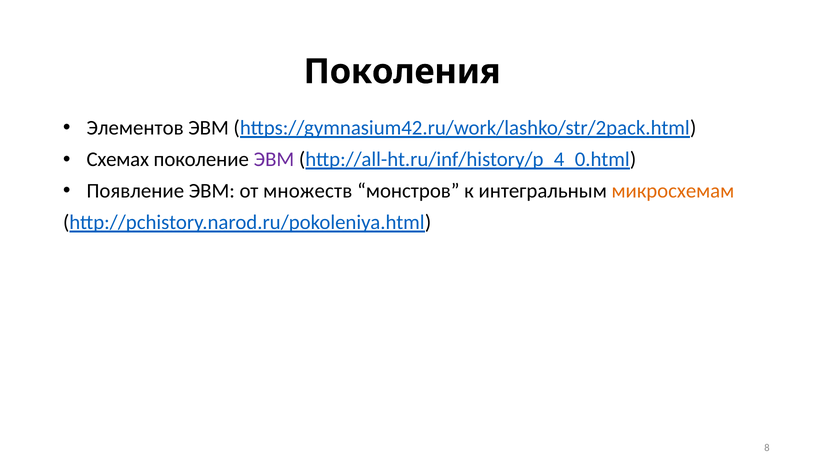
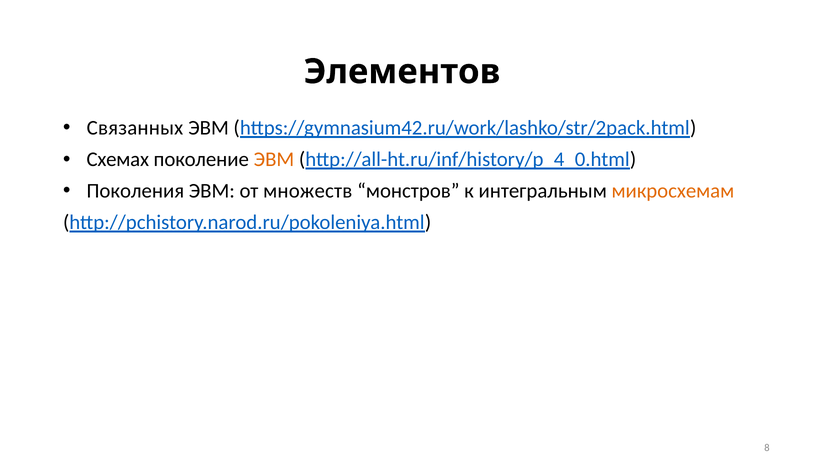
Поколения: Поколения -> Элементов
Элементов: Элементов -> Связанных
ЭВМ at (274, 159) colour: purple -> orange
Появление: Появление -> Поколения
